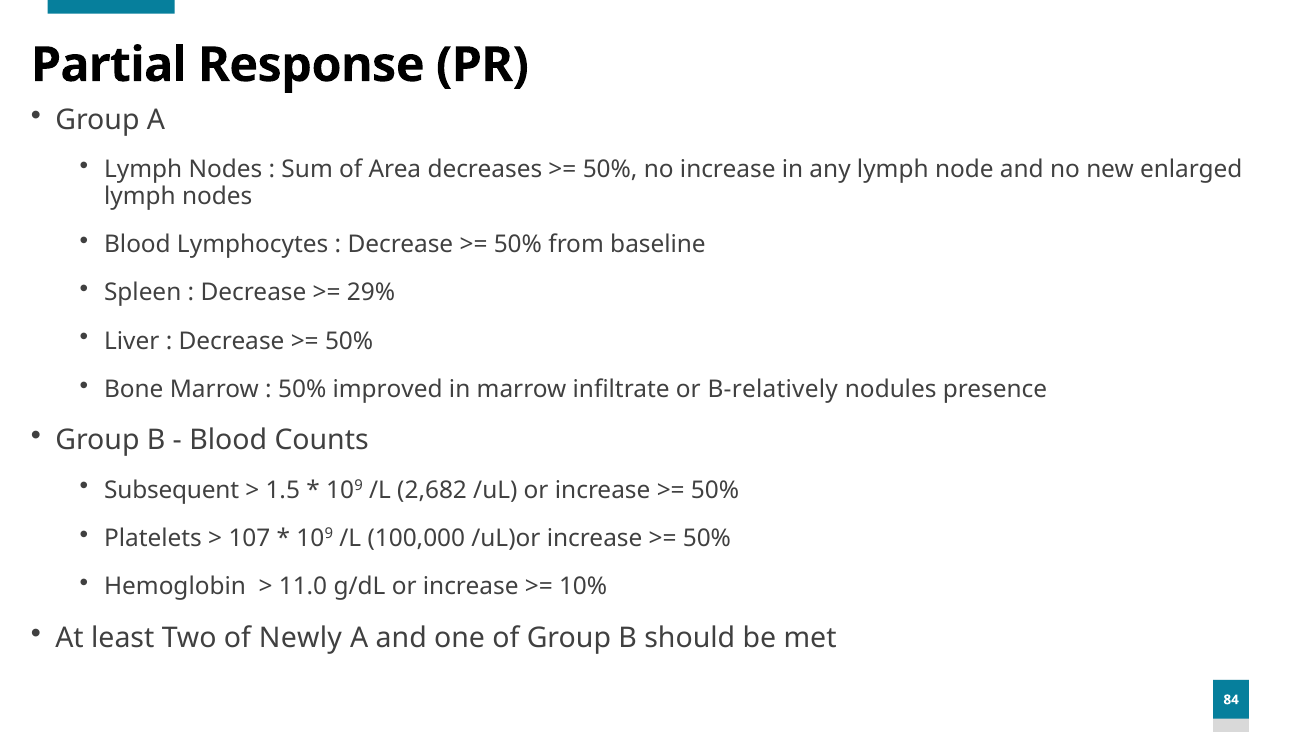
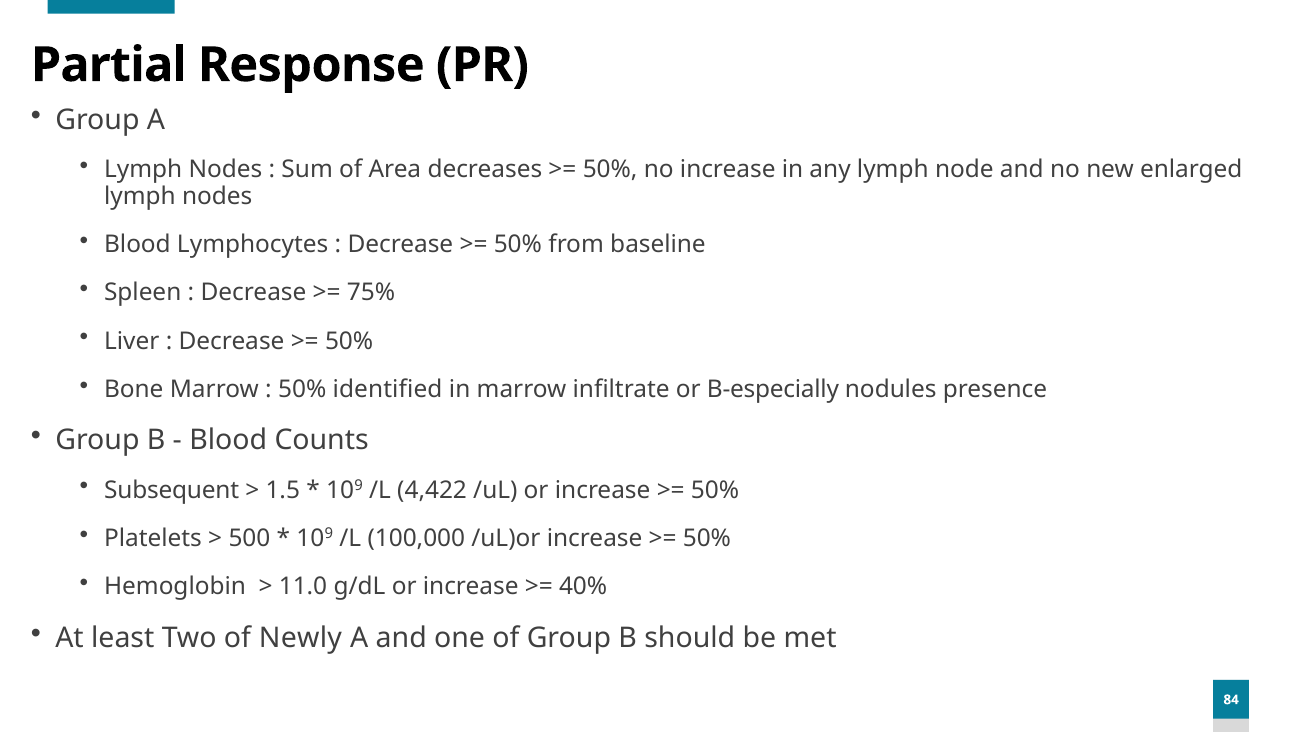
29%: 29% -> 75%
improved: improved -> identified
B-relatively: B-relatively -> B-especially
2,682: 2,682 -> 4,422
107: 107 -> 500
10%: 10% -> 40%
